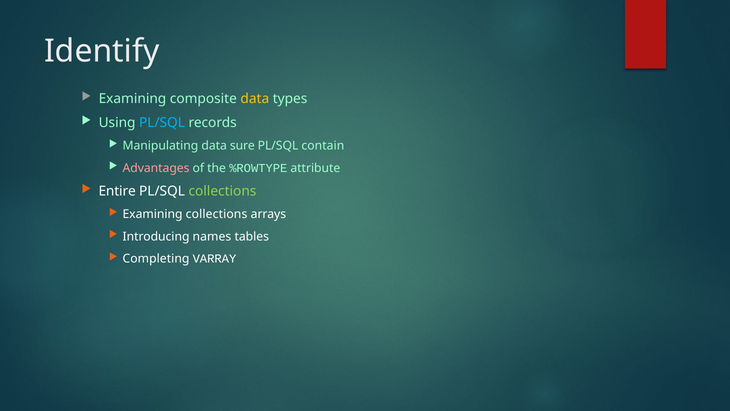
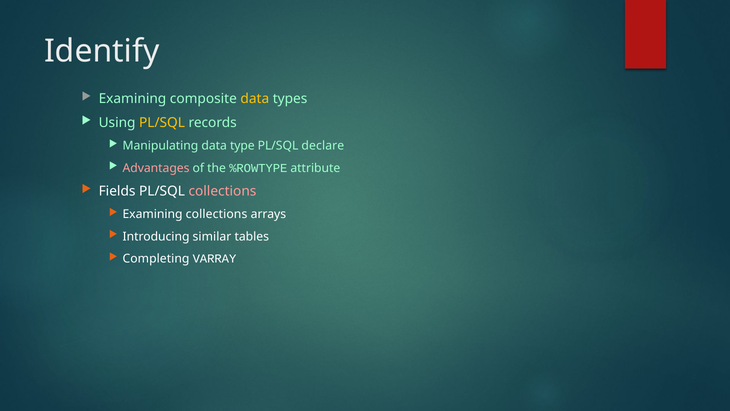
PL/SQL at (162, 123) colour: light blue -> yellow
sure: sure -> type
contain: contain -> declare
Entire: Entire -> Fields
collections at (222, 191) colour: light green -> pink
names: names -> similar
